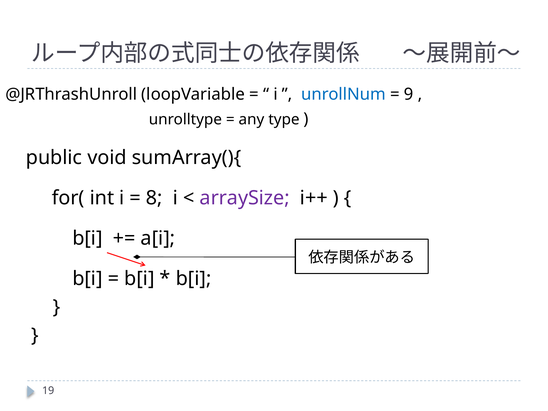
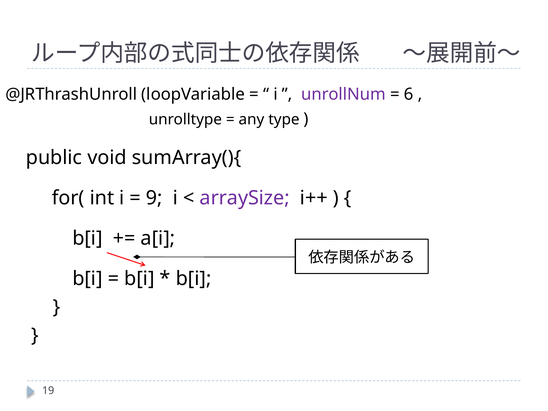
unrollNum colour: blue -> purple
9: 9 -> 6
8: 8 -> 9
